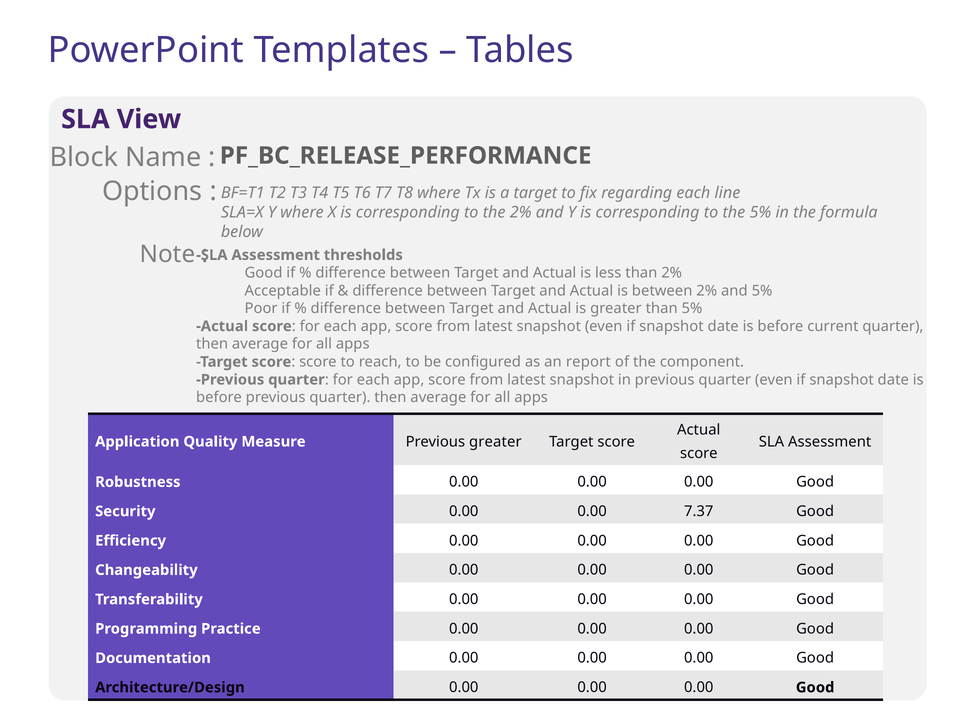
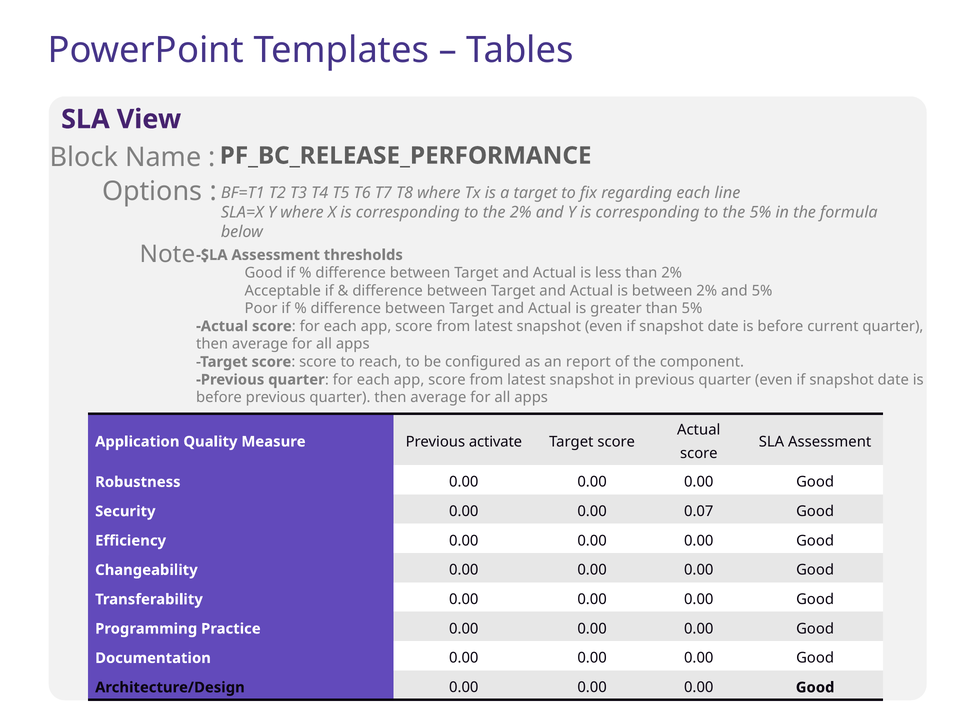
Previous greater: greater -> activate
7.37: 7.37 -> 0.07
